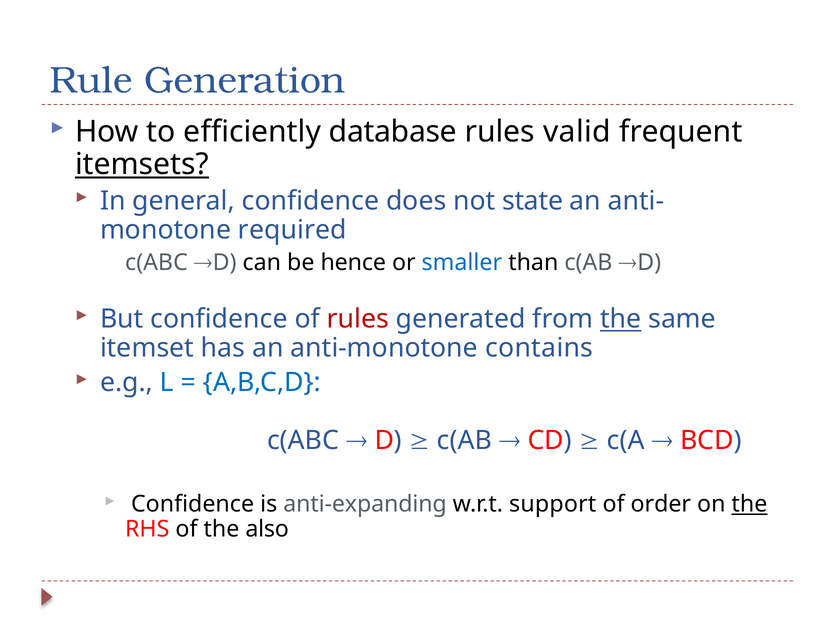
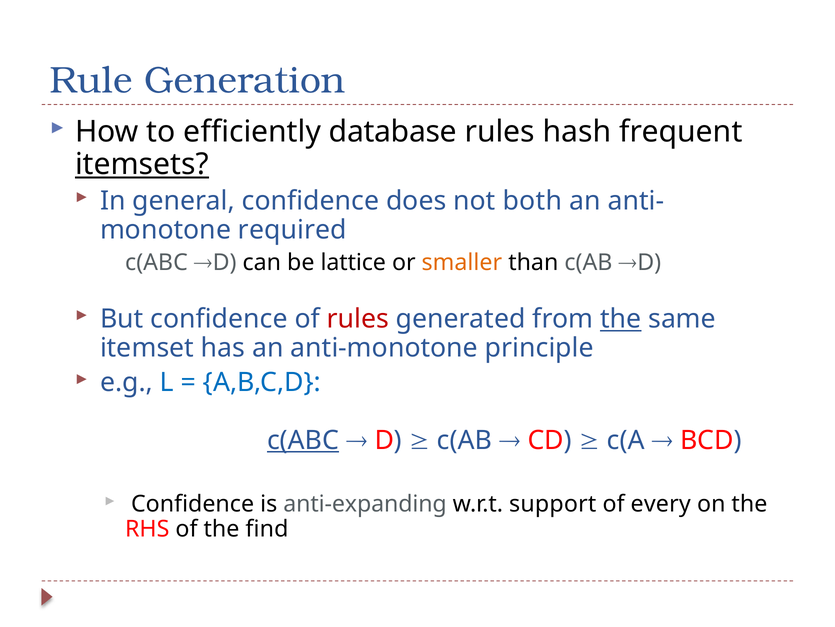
valid: valid -> hash
state: state -> both
hence: hence -> lattice
smaller colour: blue -> orange
contains: contains -> principle
c(ABC at (303, 440) underline: none -> present
order: order -> every
the at (749, 504) underline: present -> none
also: also -> find
